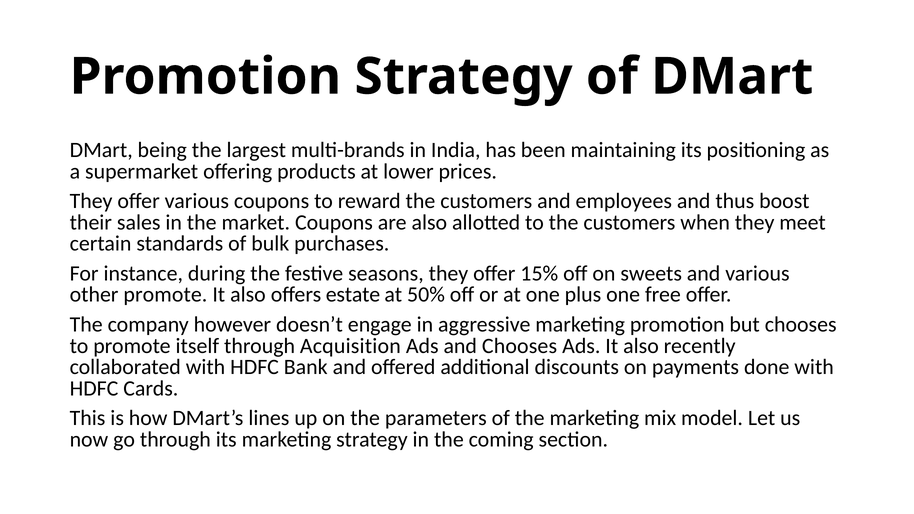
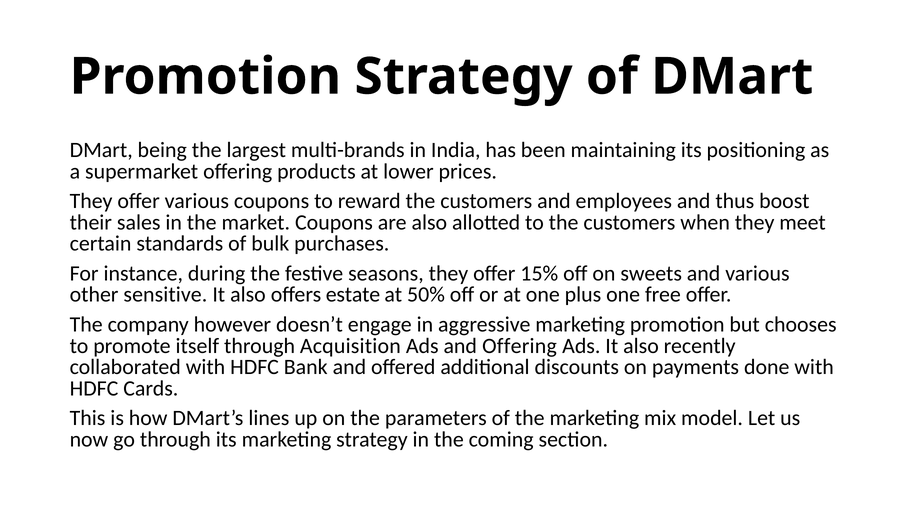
other promote: promote -> sensitive
and Chooses: Chooses -> Offering
